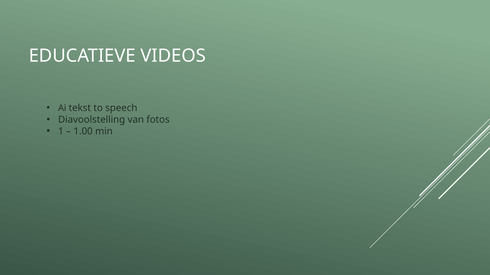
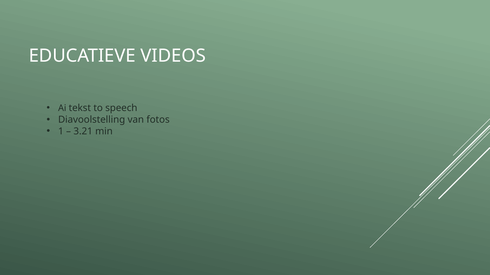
1.00: 1.00 -> 3.21
